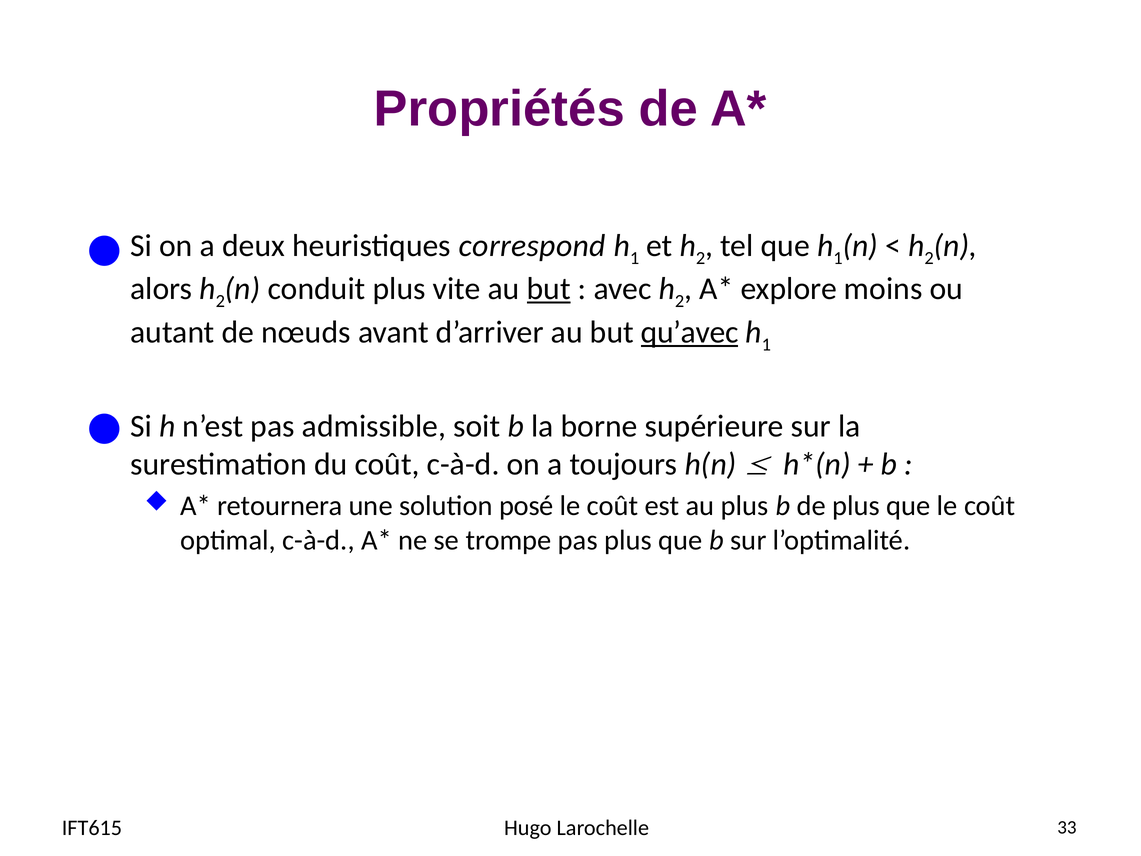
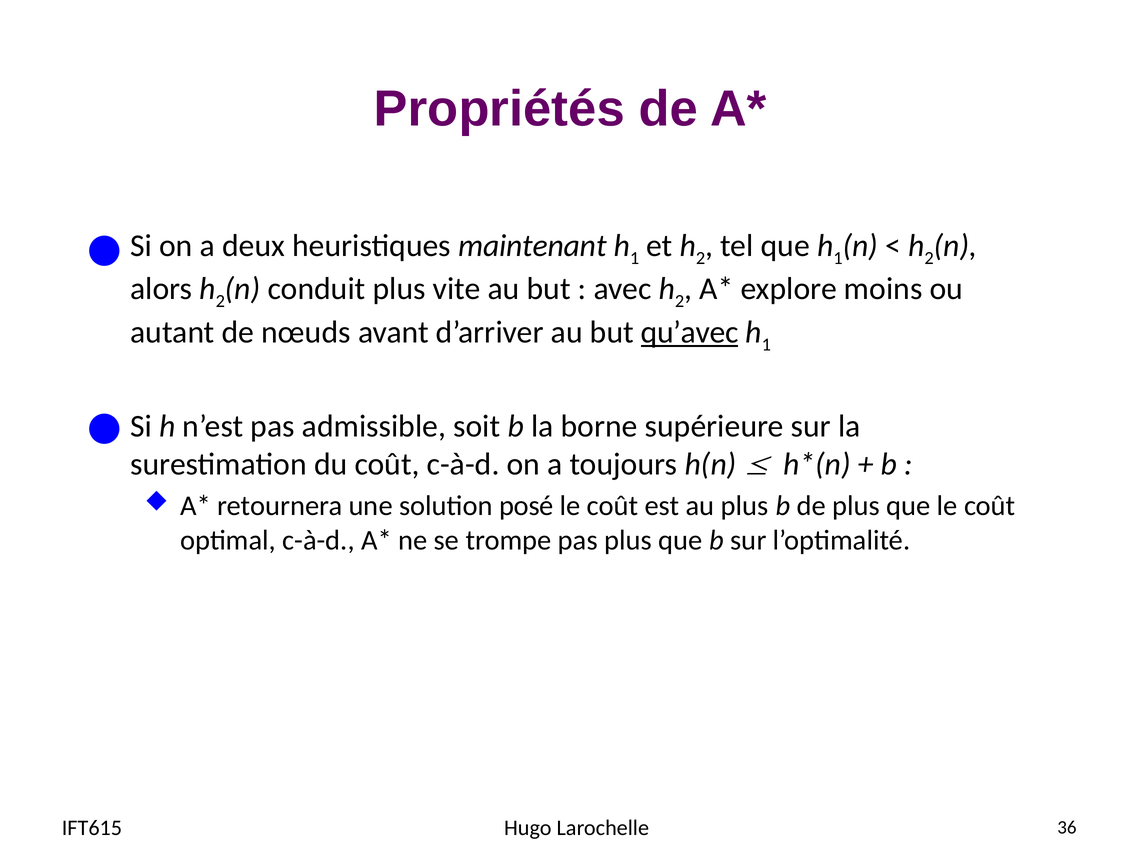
correspond: correspond -> maintenant
but at (549, 289) underline: present -> none
33: 33 -> 36
